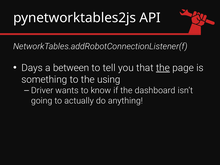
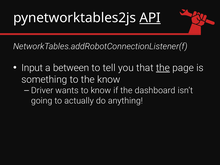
API underline: none -> present
Days: Days -> Input
the using: using -> know
